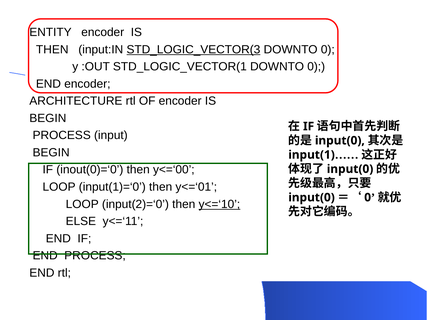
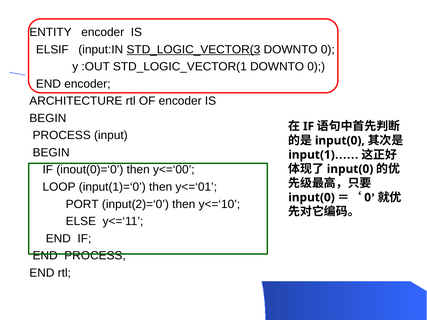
THEN at (52, 49): THEN -> ELSIF
LOOP at (82, 204): LOOP -> PORT
y<=‘10 underline: present -> none
